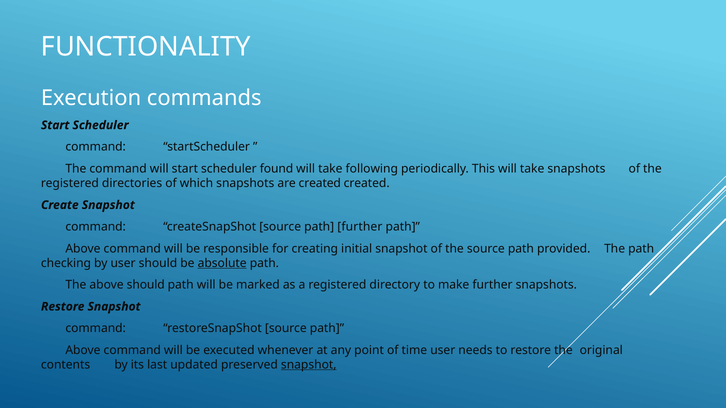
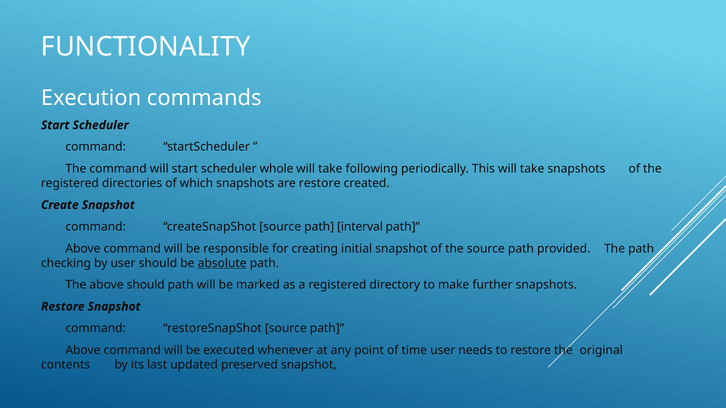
found: found -> whole
are created: created -> restore
path further: further -> interval
snapshot at (309, 365) underline: present -> none
